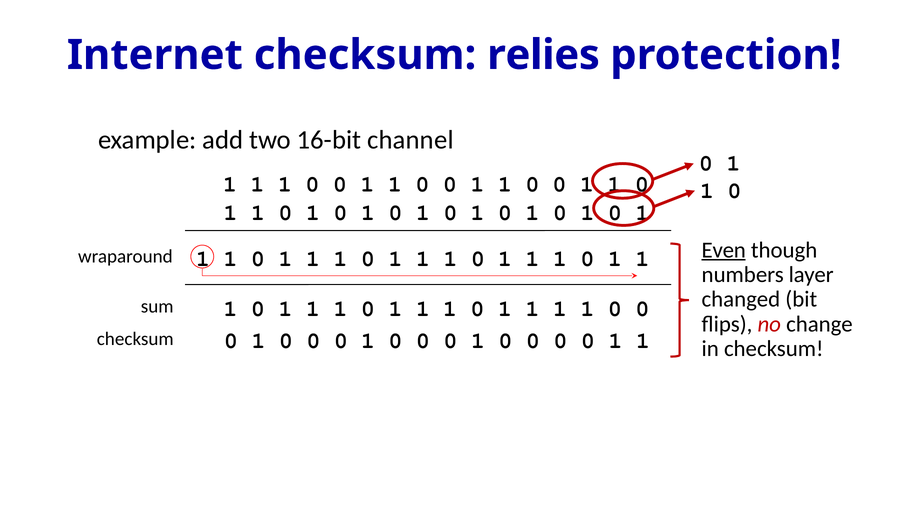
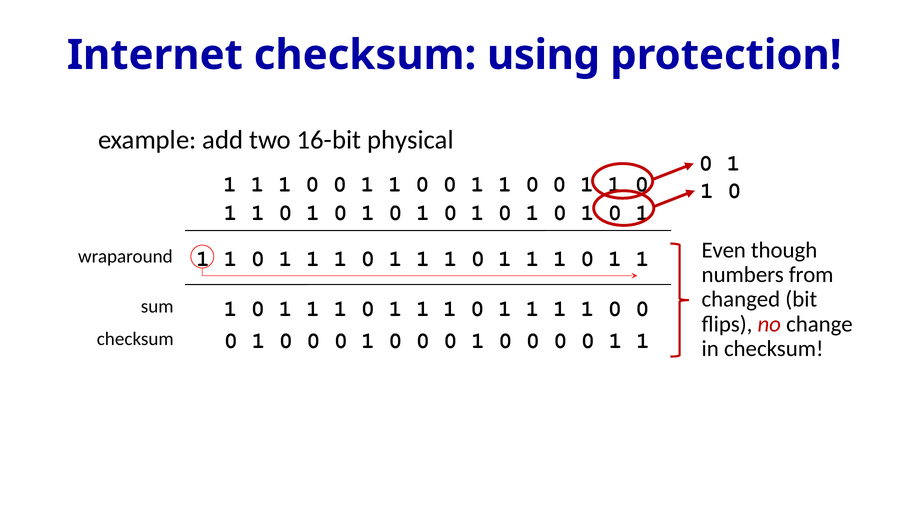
relies: relies -> using
channel: channel -> physical
Even underline: present -> none
layer: layer -> from
